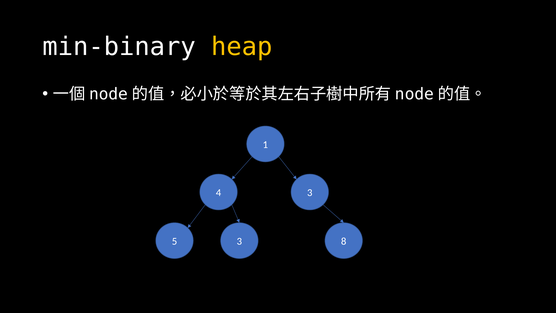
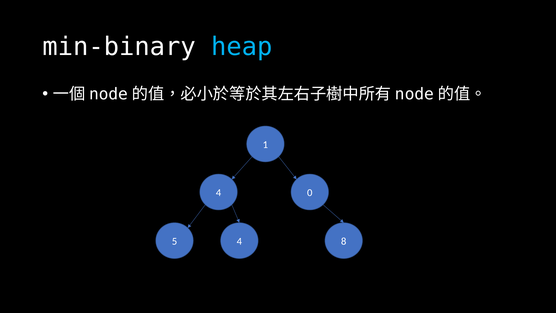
heap colour: yellow -> light blue
4 3: 3 -> 0
5 3: 3 -> 4
